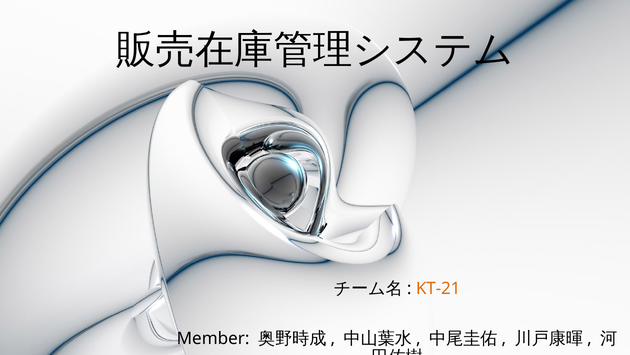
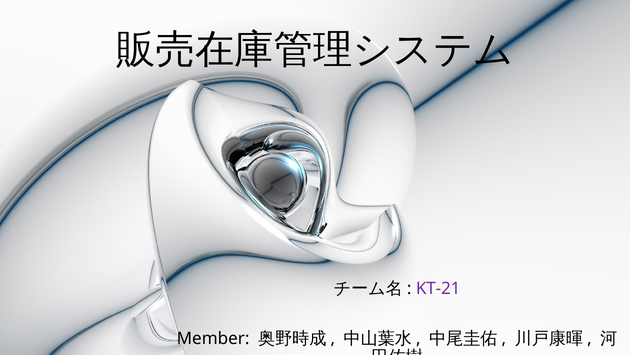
KT-21 colour: orange -> purple
